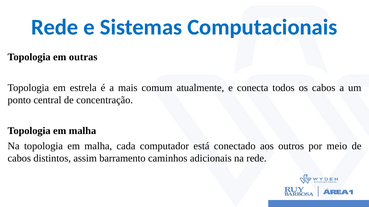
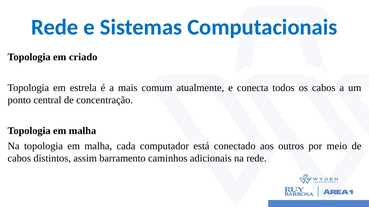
outras: outras -> criado
